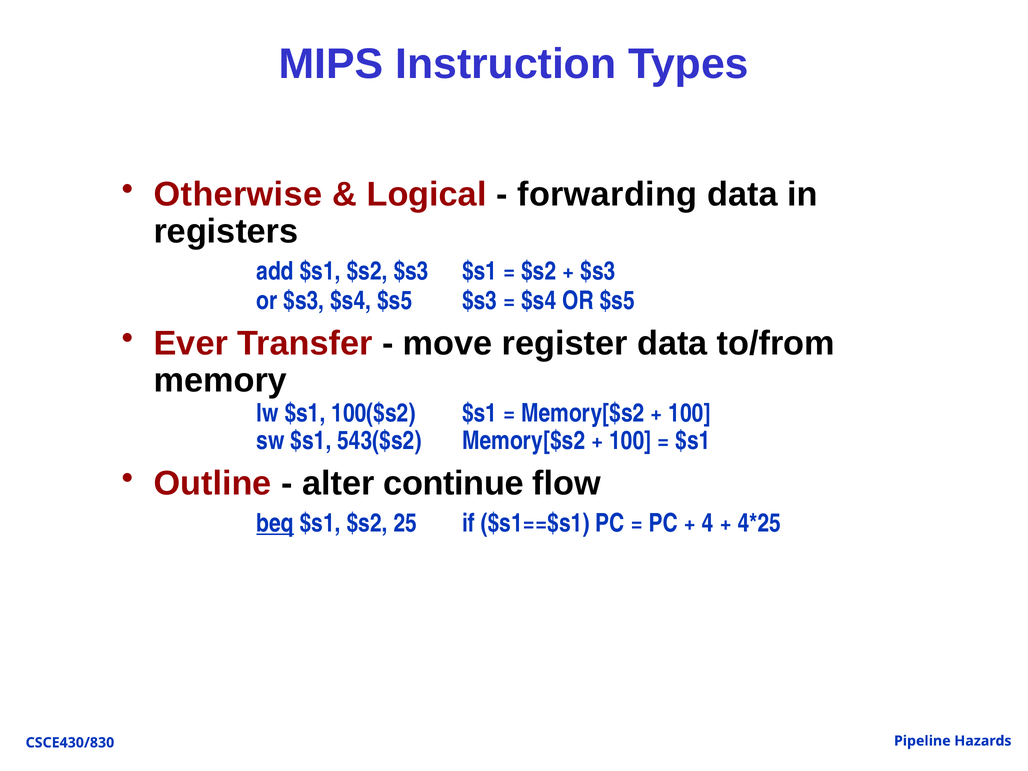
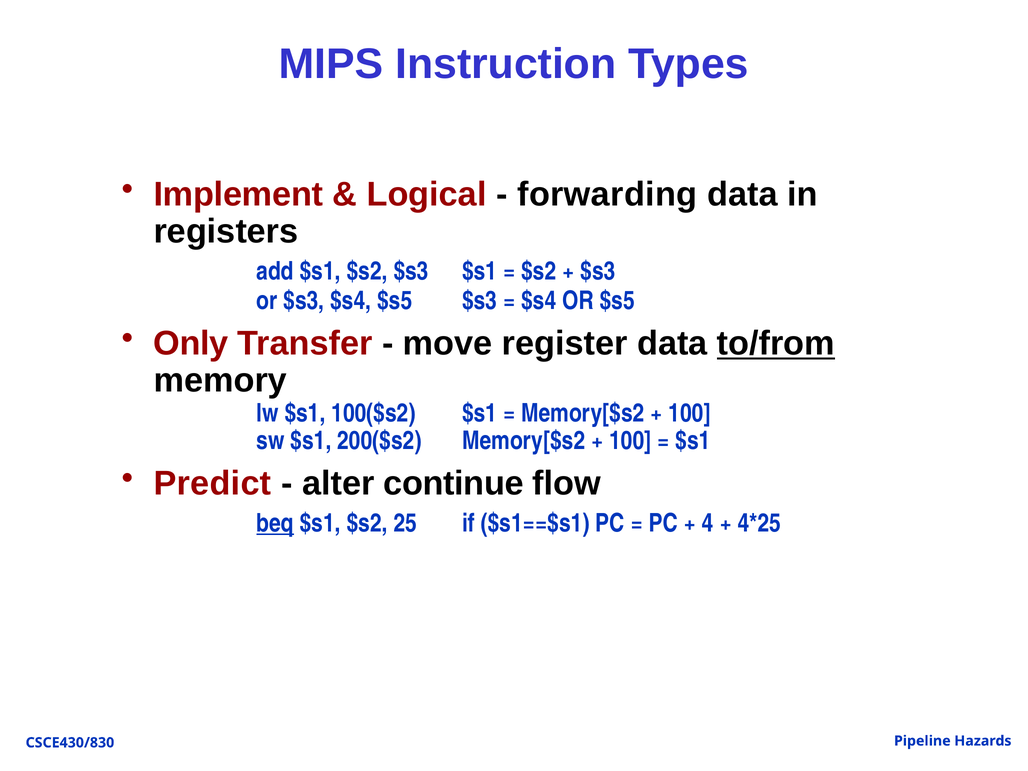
Otherwise: Otherwise -> Implement
Ever: Ever -> Only
to/from underline: none -> present
543($s2: 543($s2 -> 200($s2
Outline: Outline -> Predict
